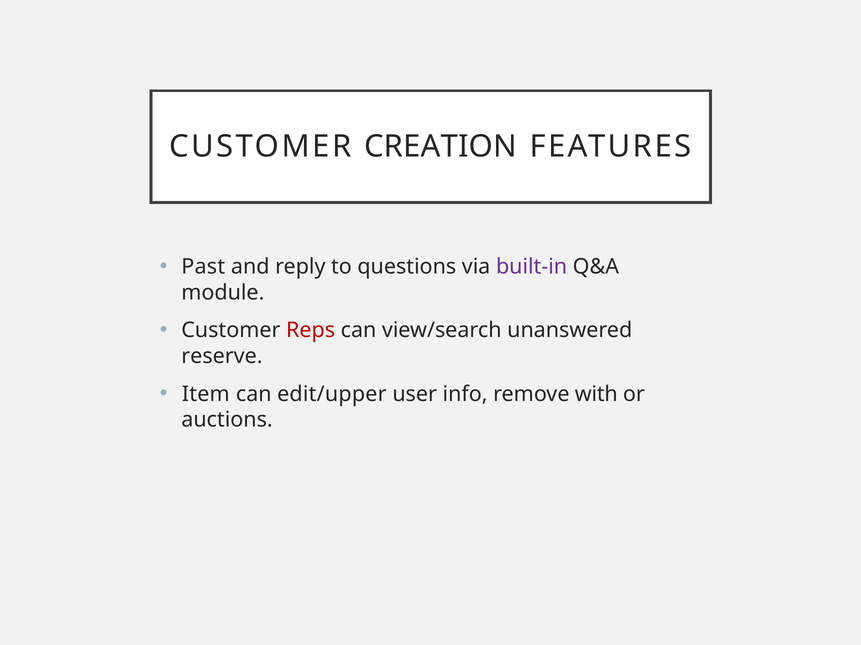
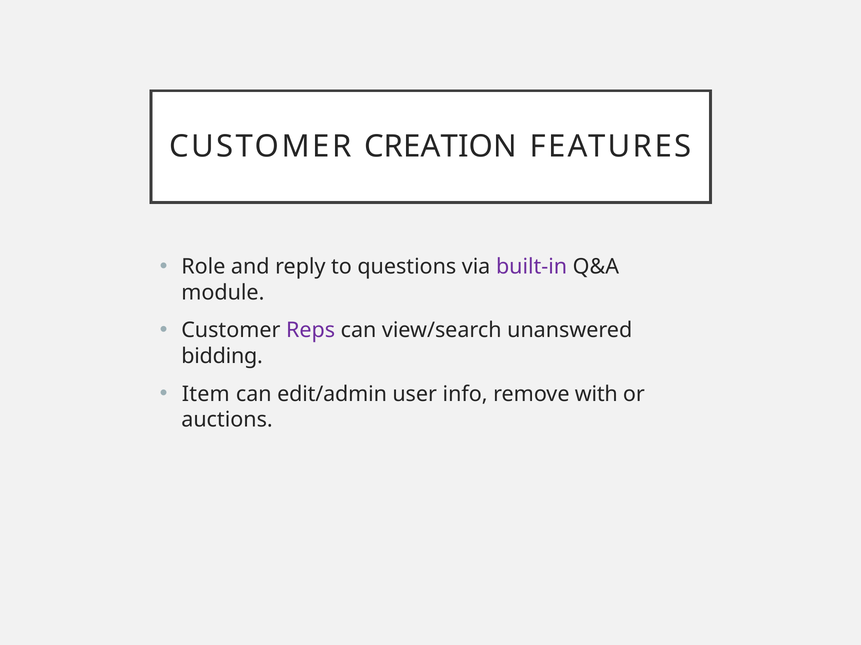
Past: Past -> Role
Reps colour: red -> purple
reserve: reserve -> bidding
edit/upper: edit/upper -> edit/admin
